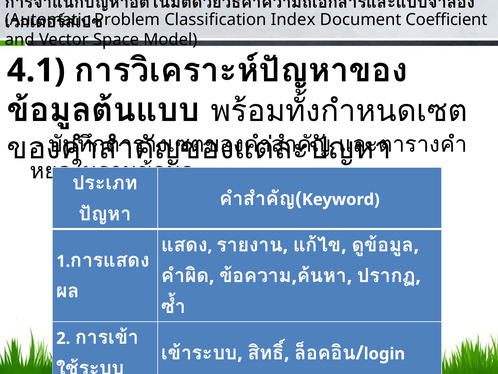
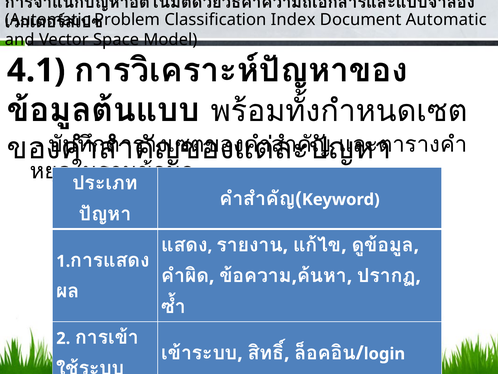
Document Coefficient: Coefficient -> Automatic
